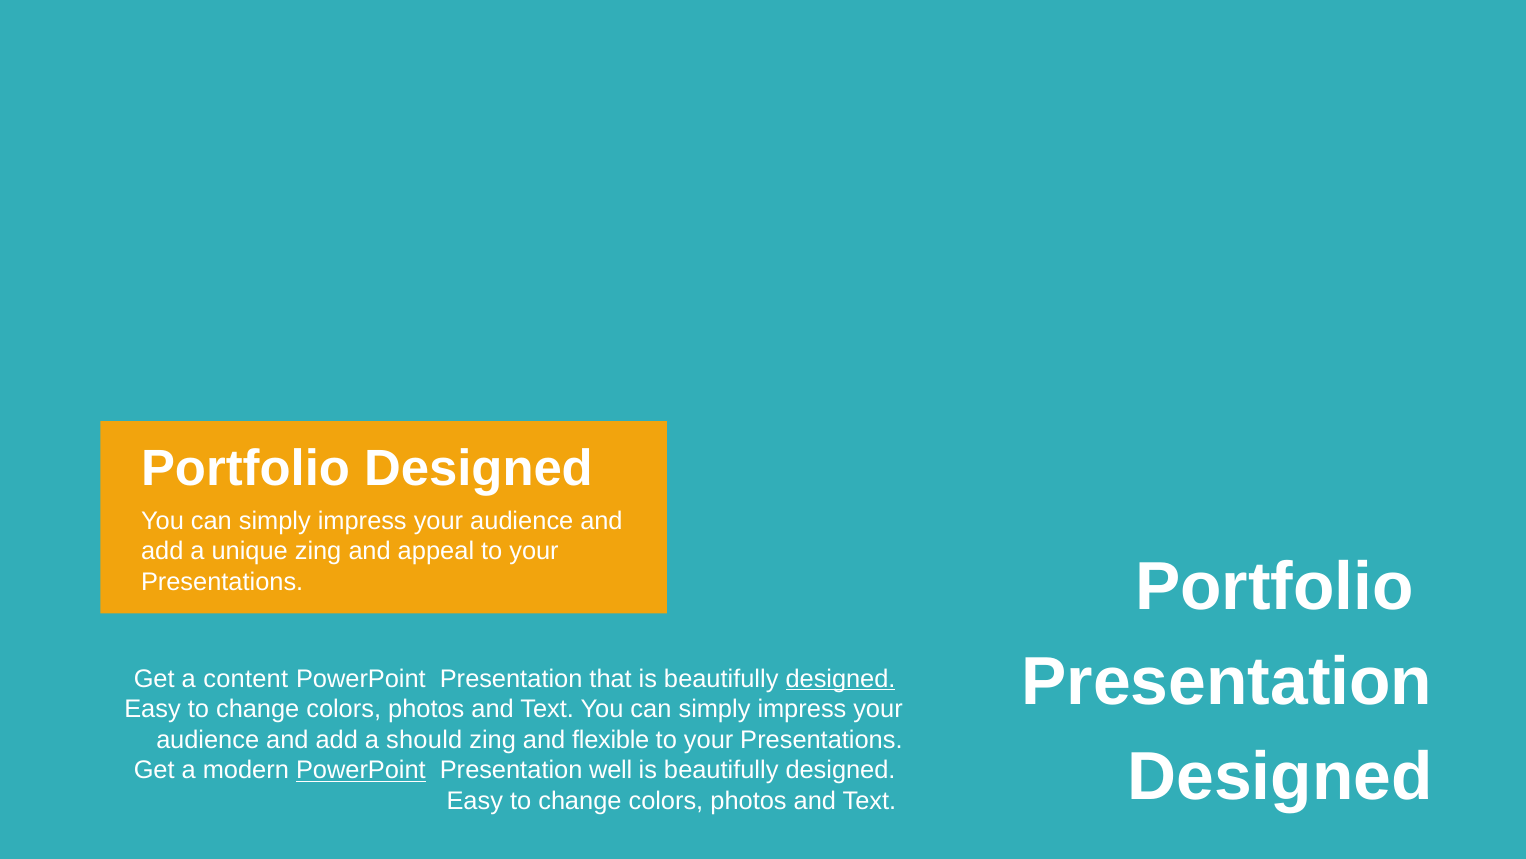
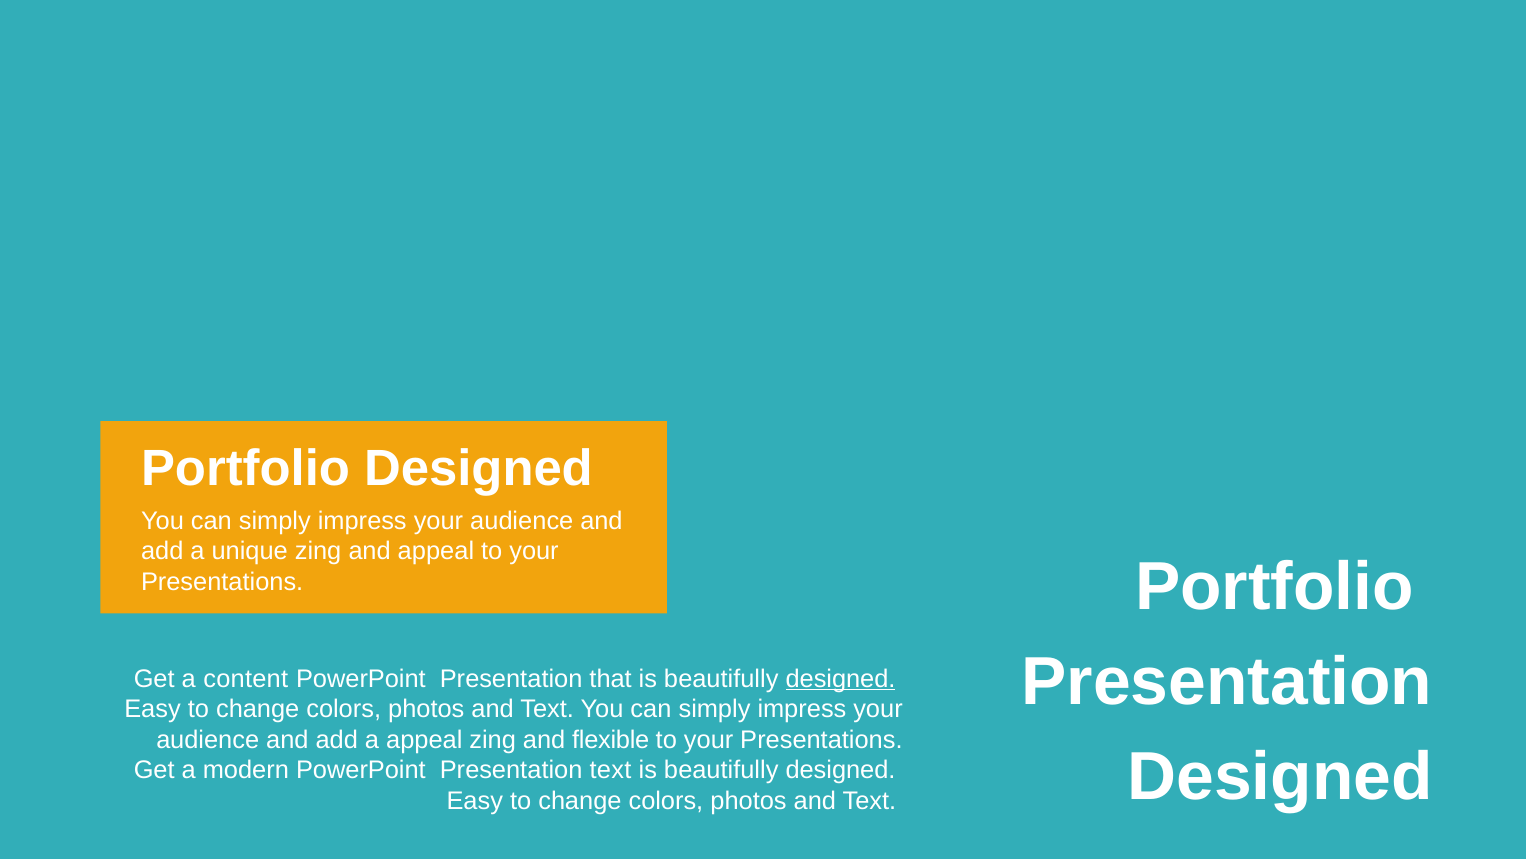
a should: should -> appeal
PowerPoint at (361, 770) underline: present -> none
Presentation well: well -> text
